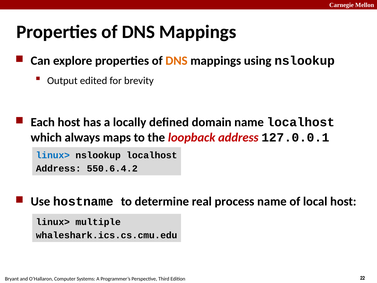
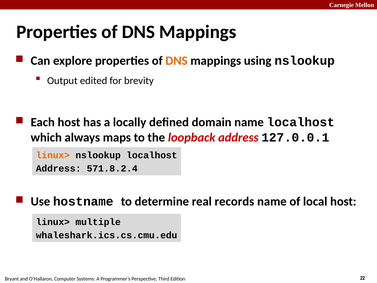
linux> at (53, 155) colour: blue -> orange
550.6.4.2: 550.6.4.2 -> 571.8.2.4
process: process -> records
